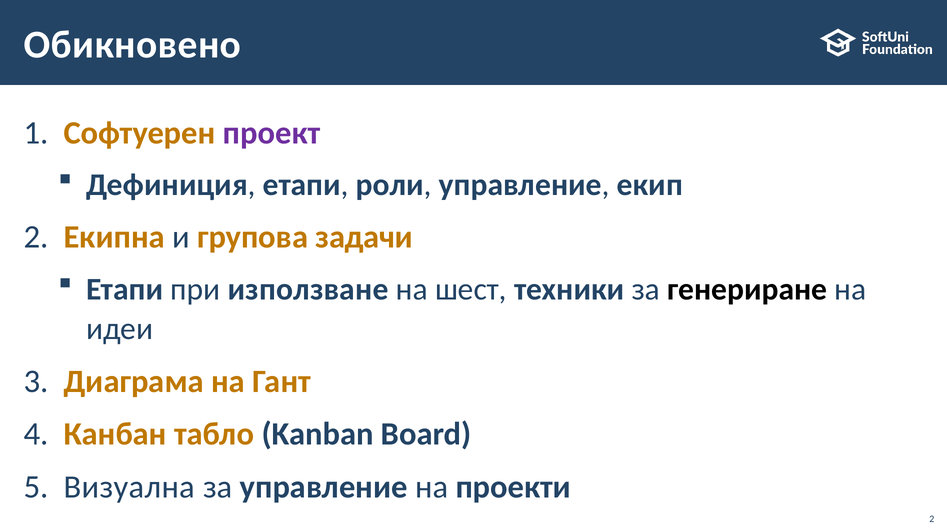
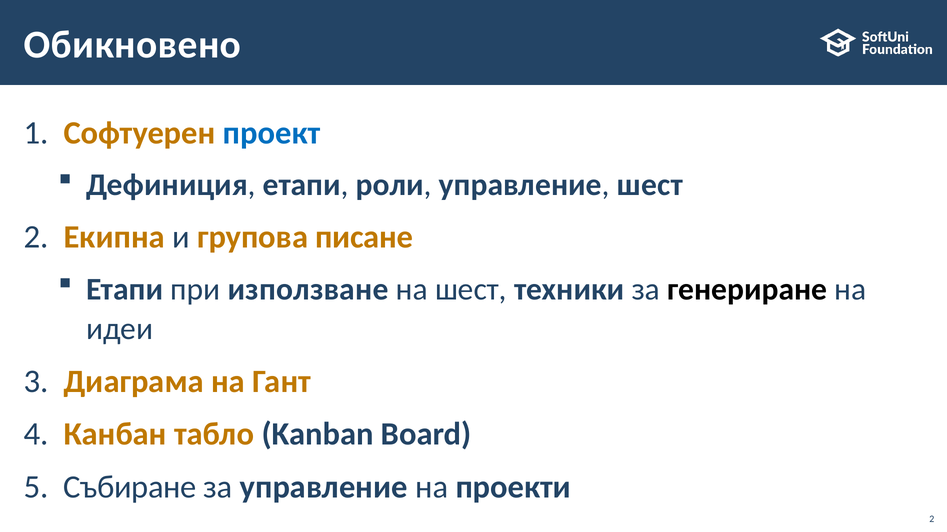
проект colour: purple -> blue
управление екип: екип -> шест
задачи: задачи -> писане
Визуална: Визуална -> Събиране
